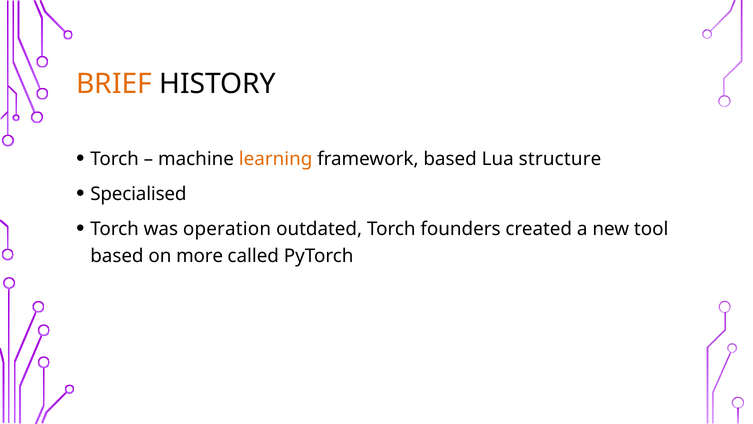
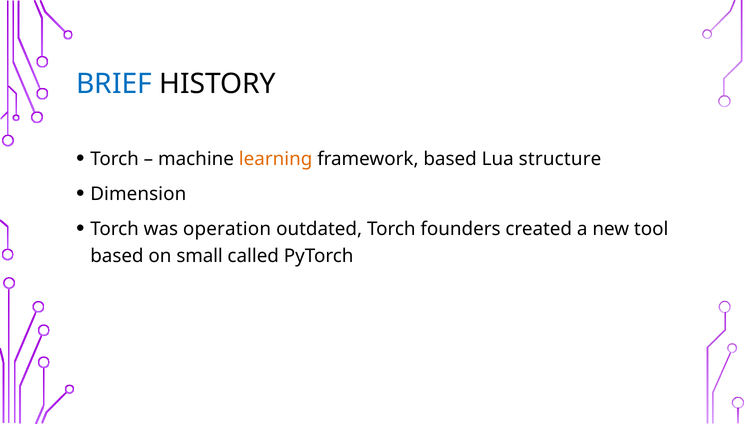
BRIEF colour: orange -> blue
Specialised: Specialised -> Dimension
more: more -> small
